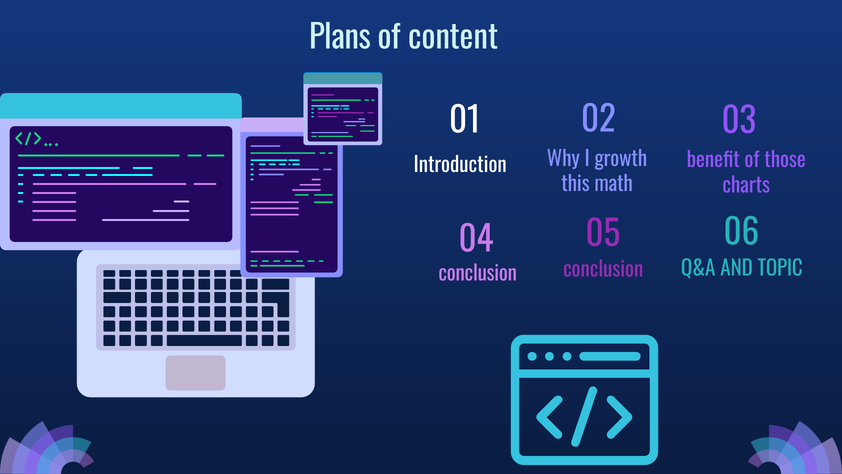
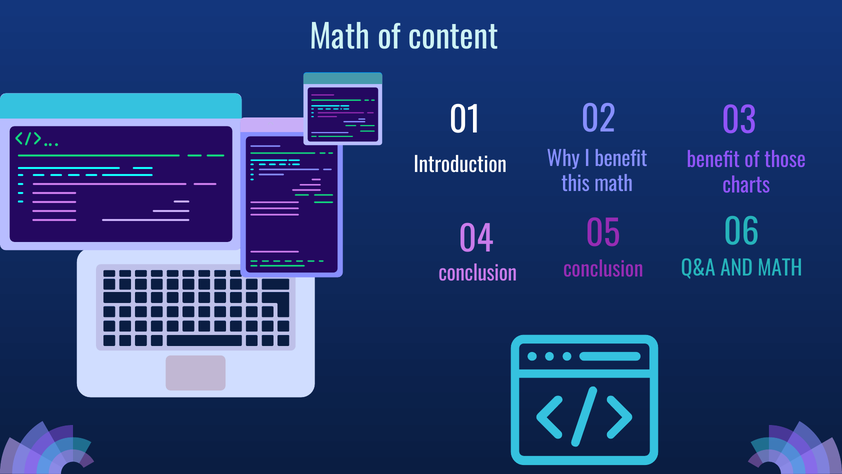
Plans at (340, 38): Plans -> Math
I growth: growth -> benefit
AND TOPIC: TOPIC -> MATH
